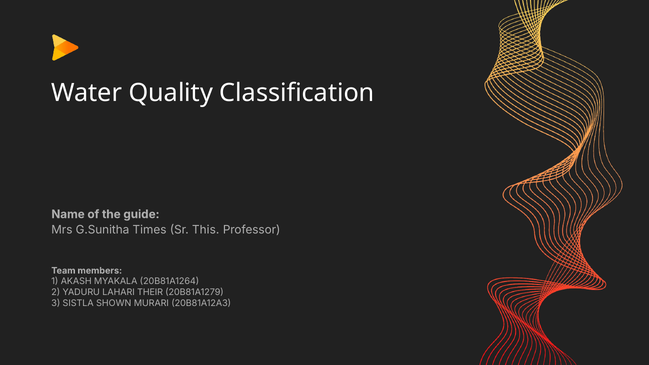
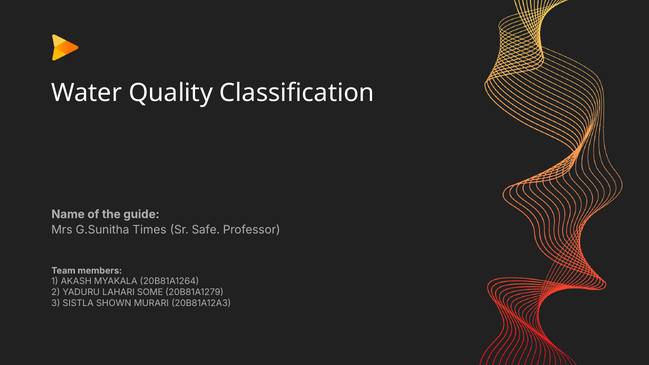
This: This -> Safe
THEIR: THEIR -> SOME
